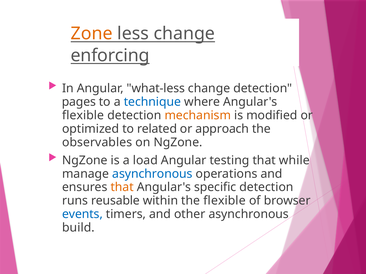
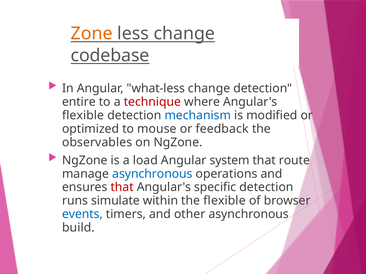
enforcing: enforcing -> codebase
pages: pages -> entire
technique colour: blue -> red
mechanism colour: orange -> blue
related: related -> mouse
approach: approach -> feedback
testing: testing -> system
while: while -> route
that at (122, 188) colour: orange -> red
reusable: reusable -> simulate
